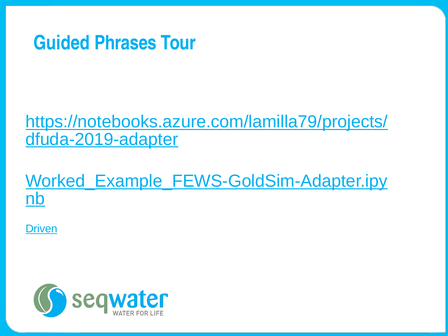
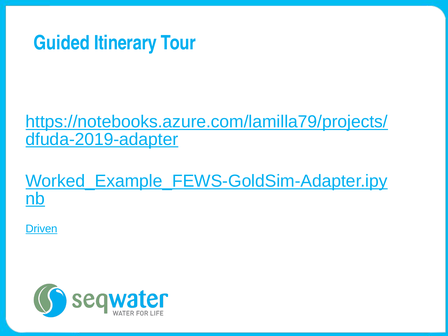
Phrases: Phrases -> Itinerary
